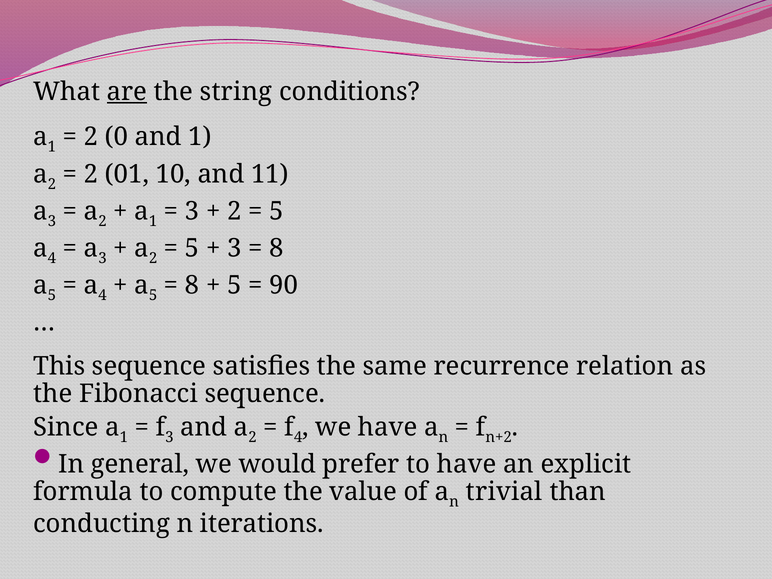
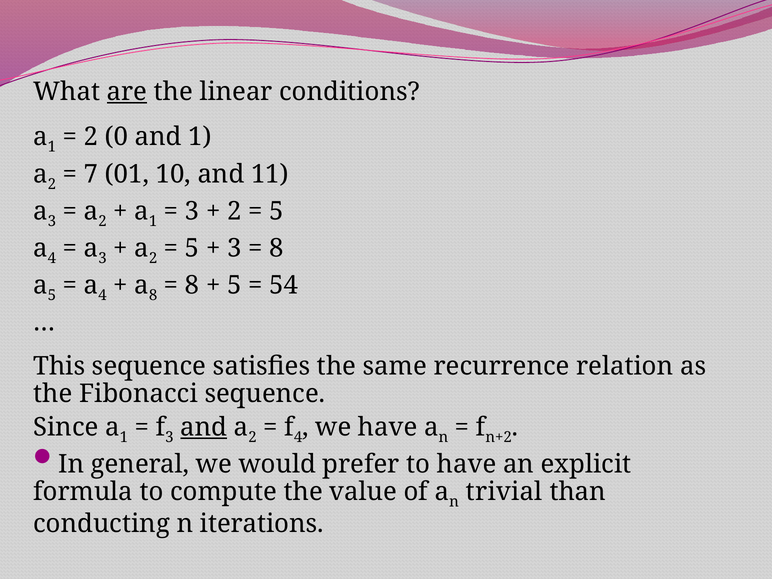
string: string -> linear
2 at (91, 174): 2 -> 7
5 at (153, 295): 5 -> 8
90: 90 -> 54
and at (204, 427) underline: none -> present
